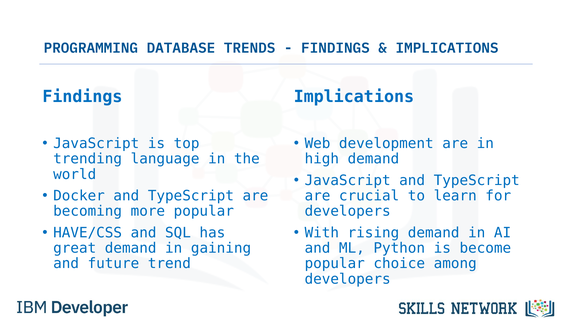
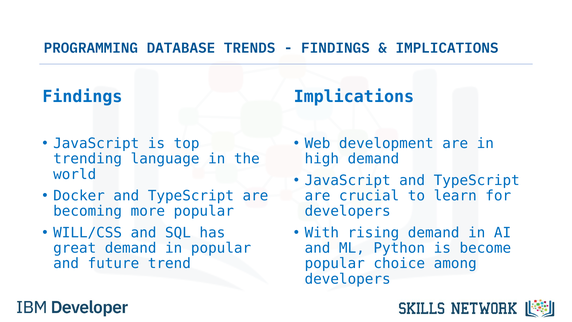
HAVE/CSS: HAVE/CSS -> WILL/CSS
in gaining: gaining -> popular
